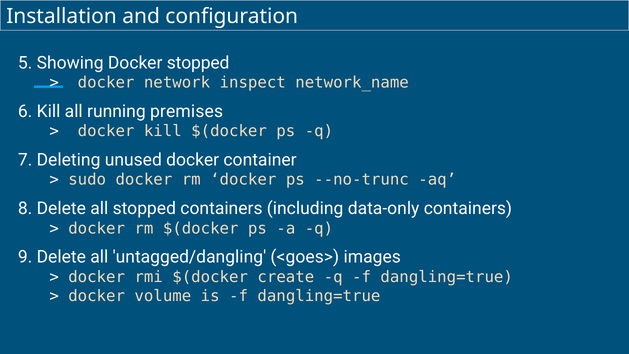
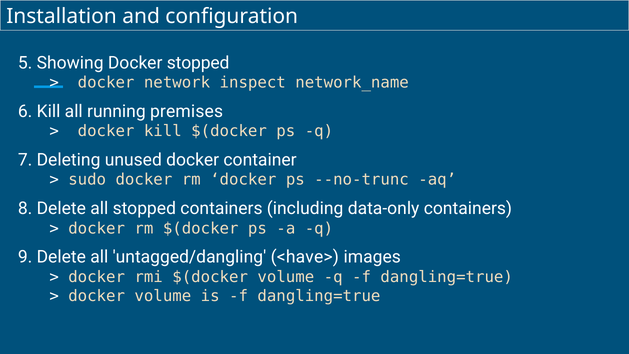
<goes>: <goes> -> <have>
$(docker create: create -> volume
